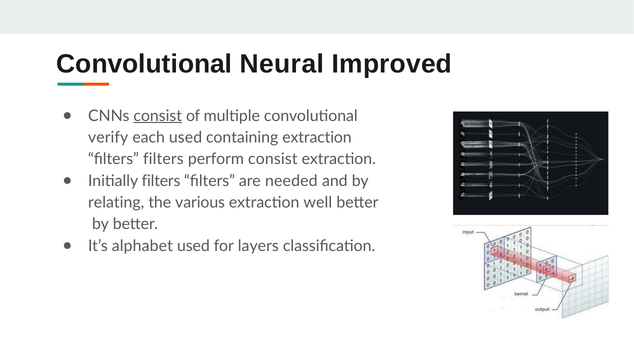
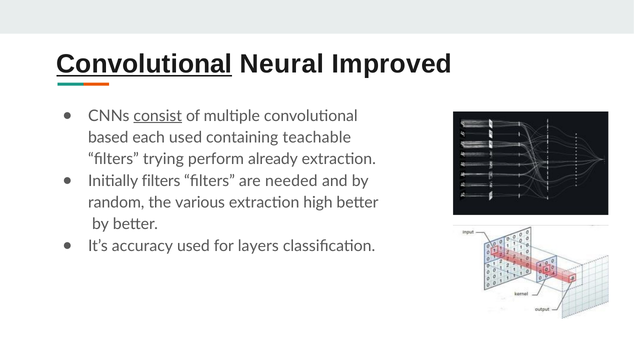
Convolutional at (144, 64) underline: none -> present
verify: verify -> based
containing extraction: extraction -> teachable
filters at (163, 159): filters -> trying
perform consist: consist -> already
relating: relating -> random
well: well -> high
alphabet: alphabet -> accuracy
